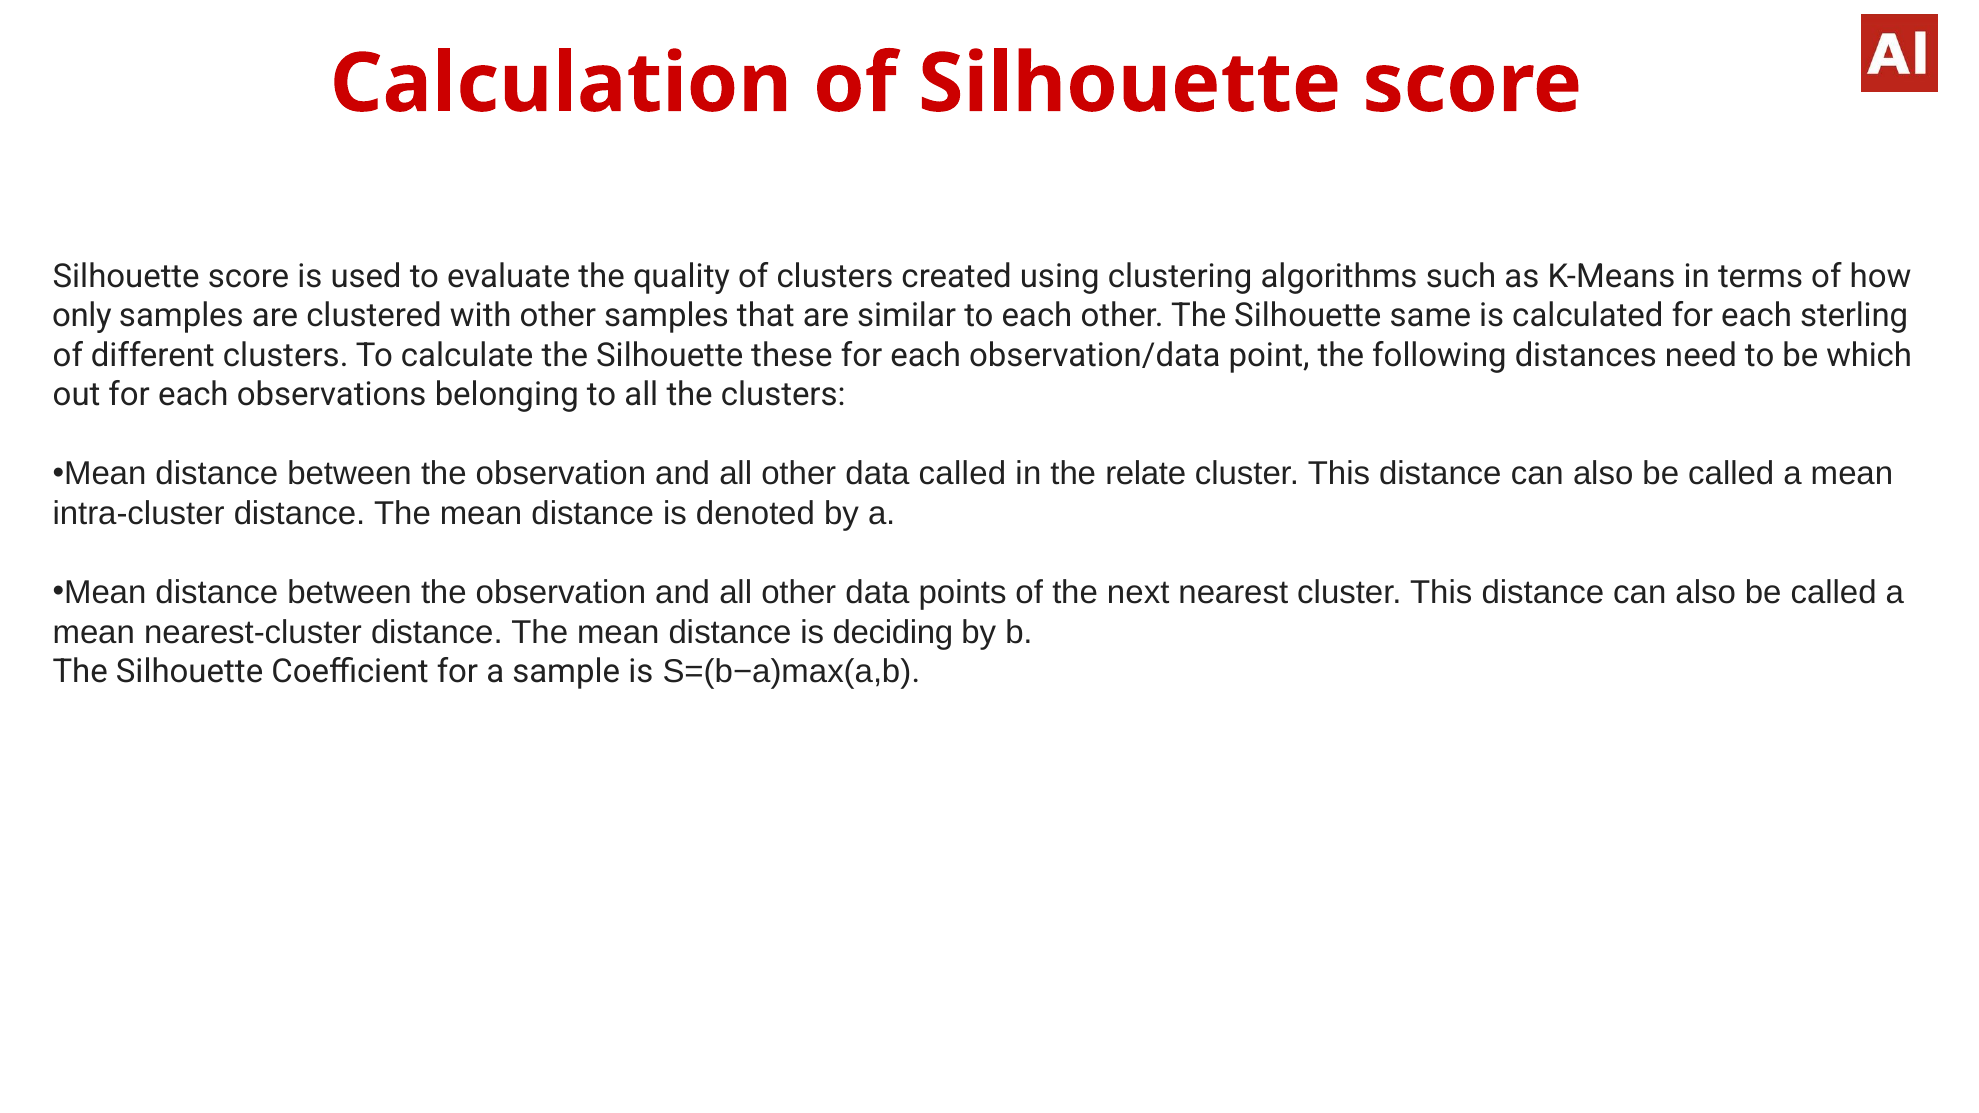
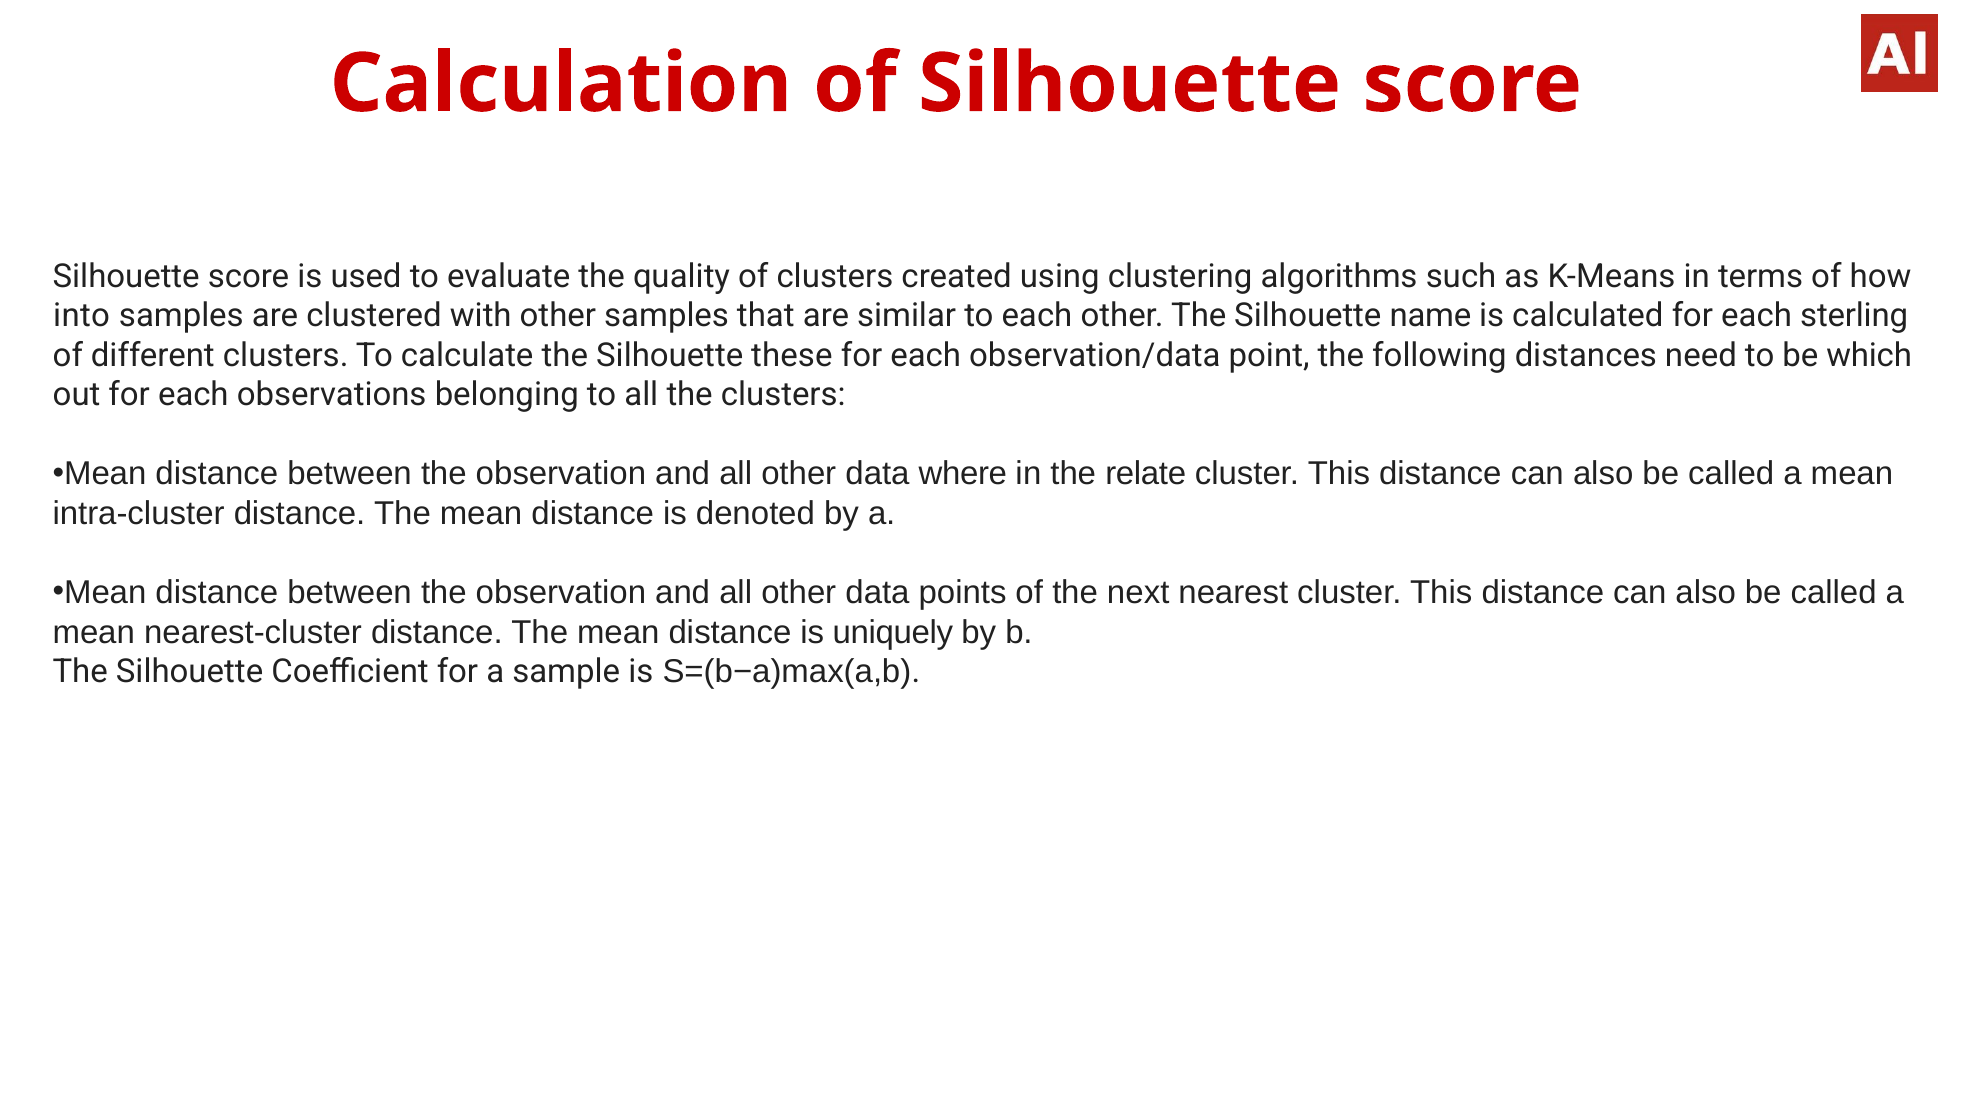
only: only -> into
same: same -> name
data called: called -> where
deciding: deciding -> uniquely
